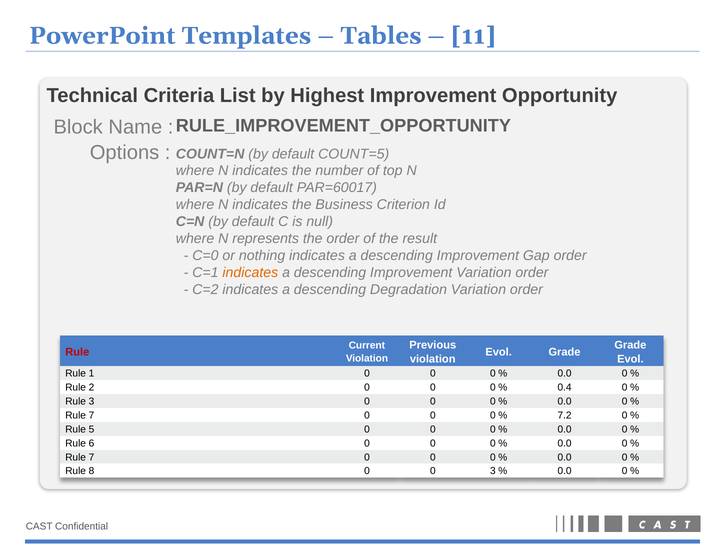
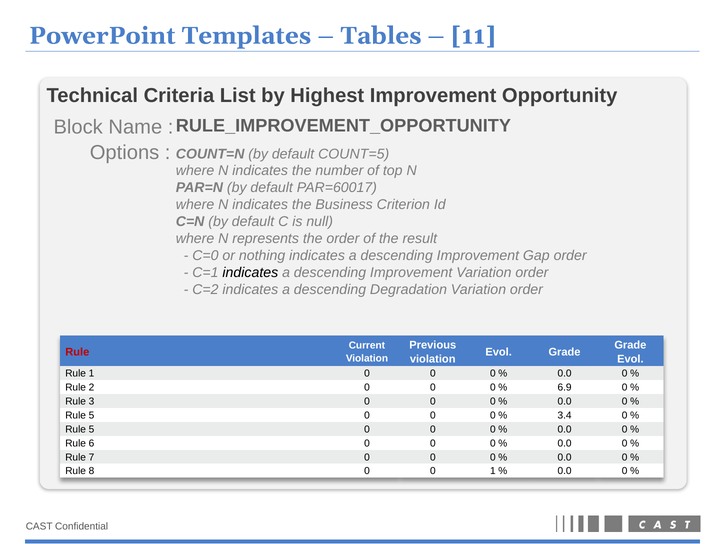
indicates at (250, 272) colour: orange -> black
0.4: 0.4 -> 6.9
7 at (91, 415): 7 -> 5
7.2: 7.2 -> 3.4
0 3: 3 -> 1
